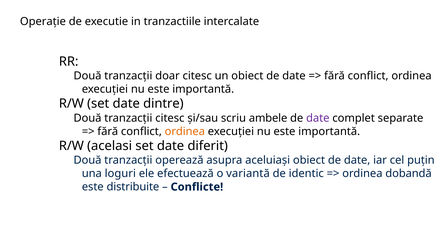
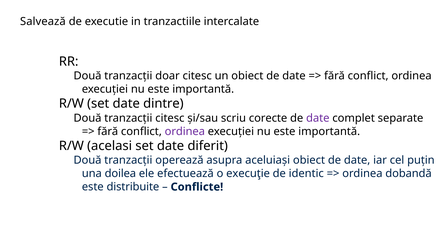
Operație: Operație -> Salvează
ambele: ambele -> corecte
ordinea at (185, 131) colour: orange -> purple
loguri: loguri -> doilea
variantă: variantă -> execuţie
